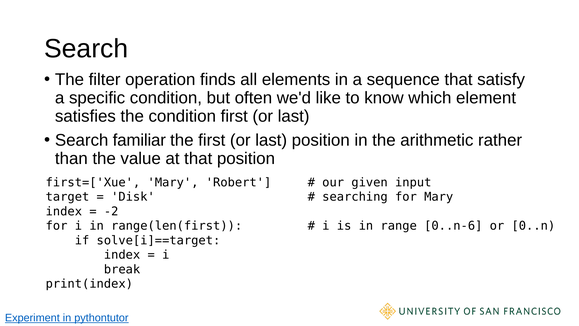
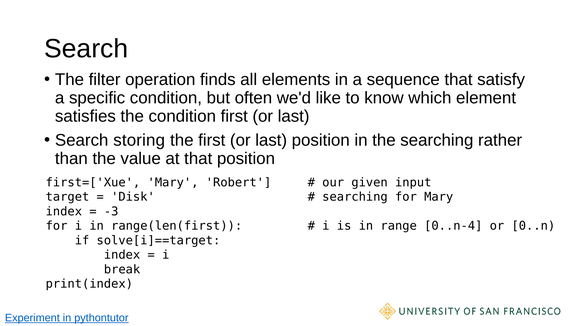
familiar: familiar -> storing
the arithmetic: arithmetic -> searching
-2: -2 -> -3
0..n-6: 0..n-6 -> 0..n-4
